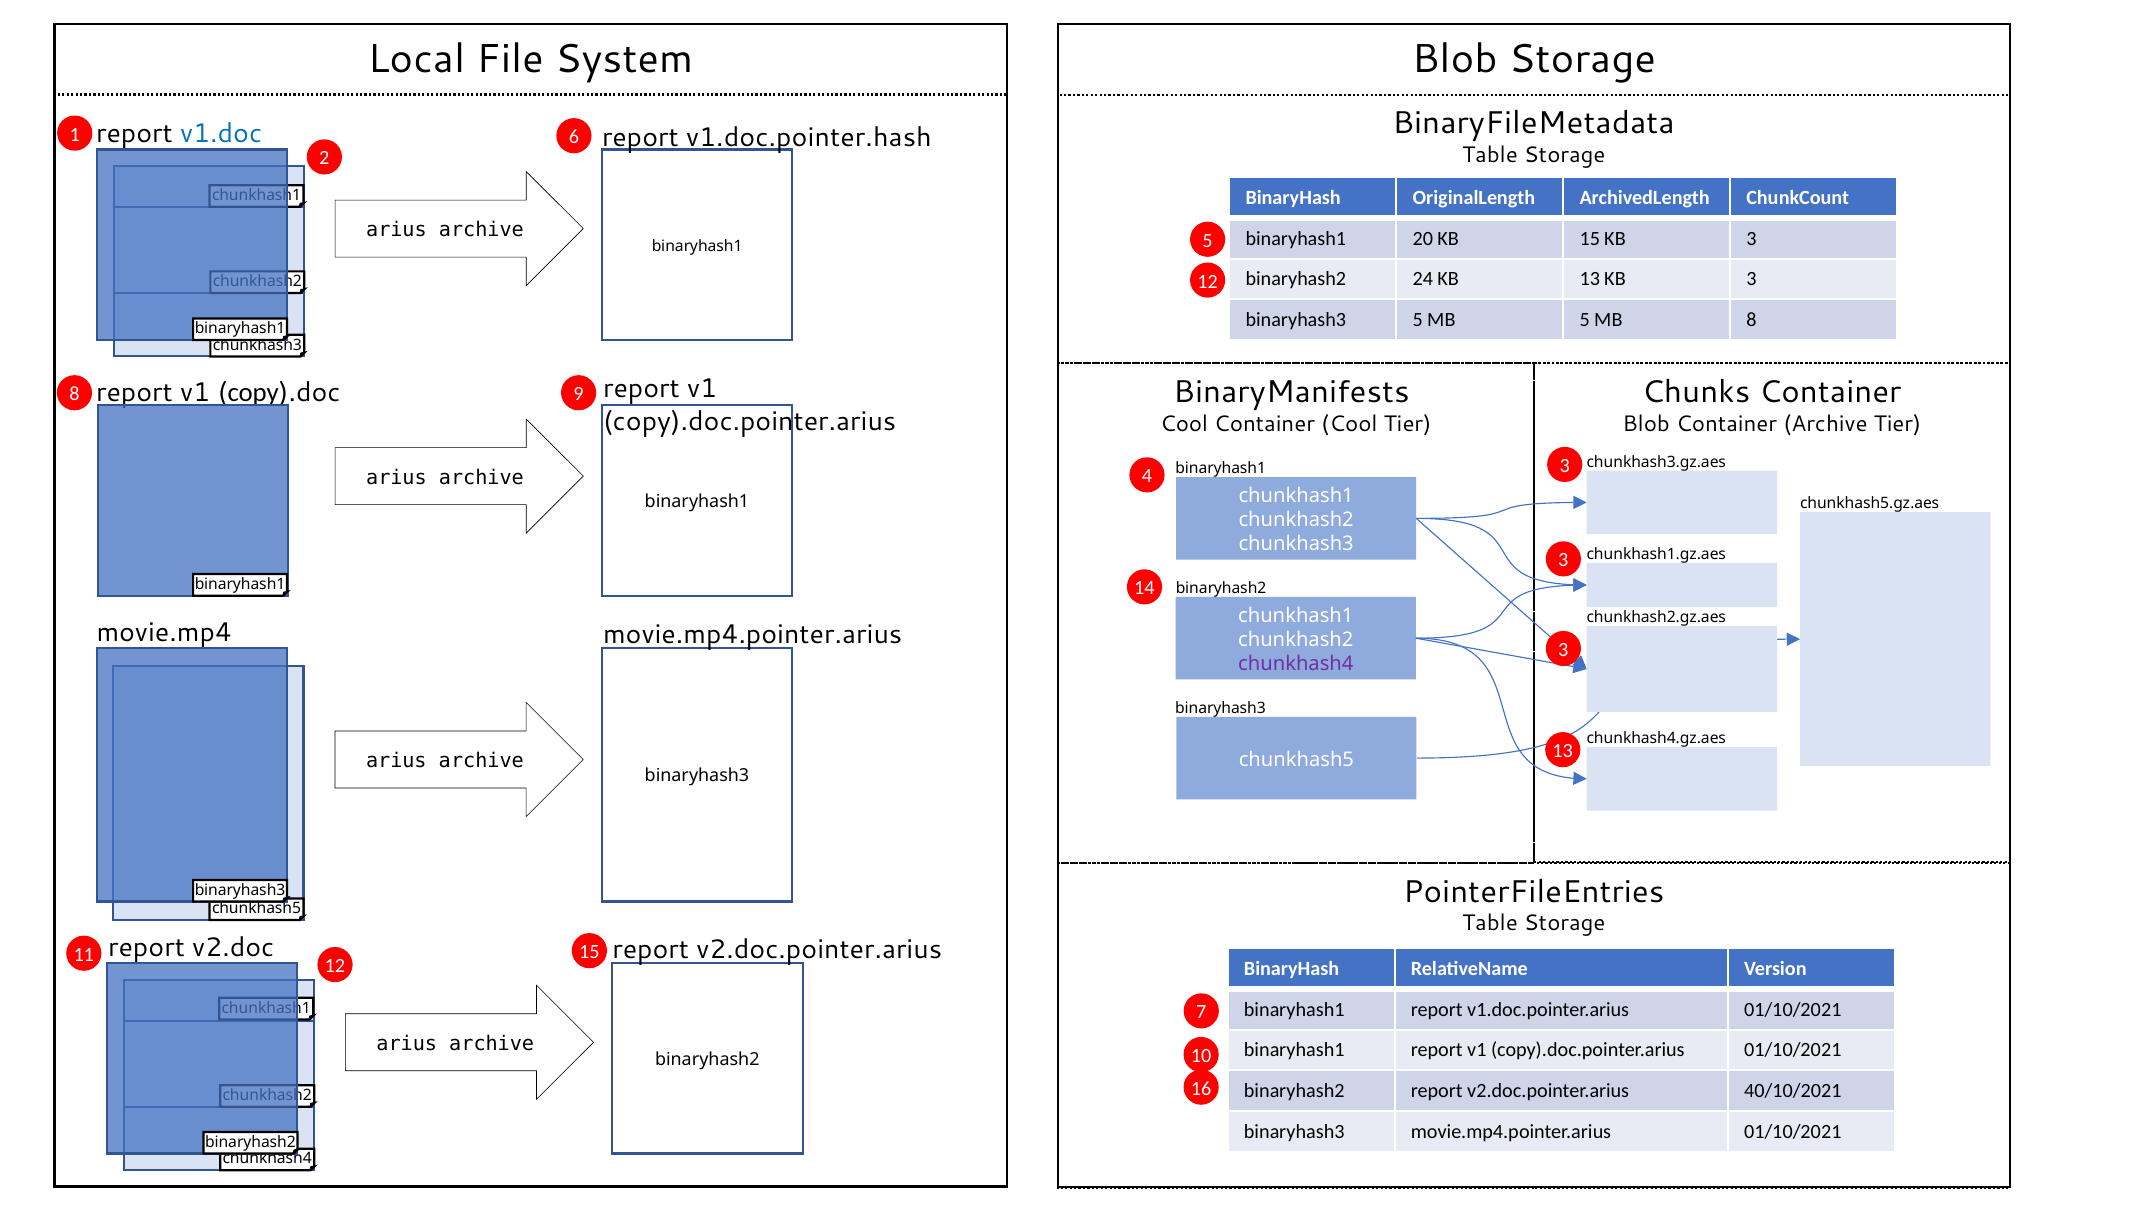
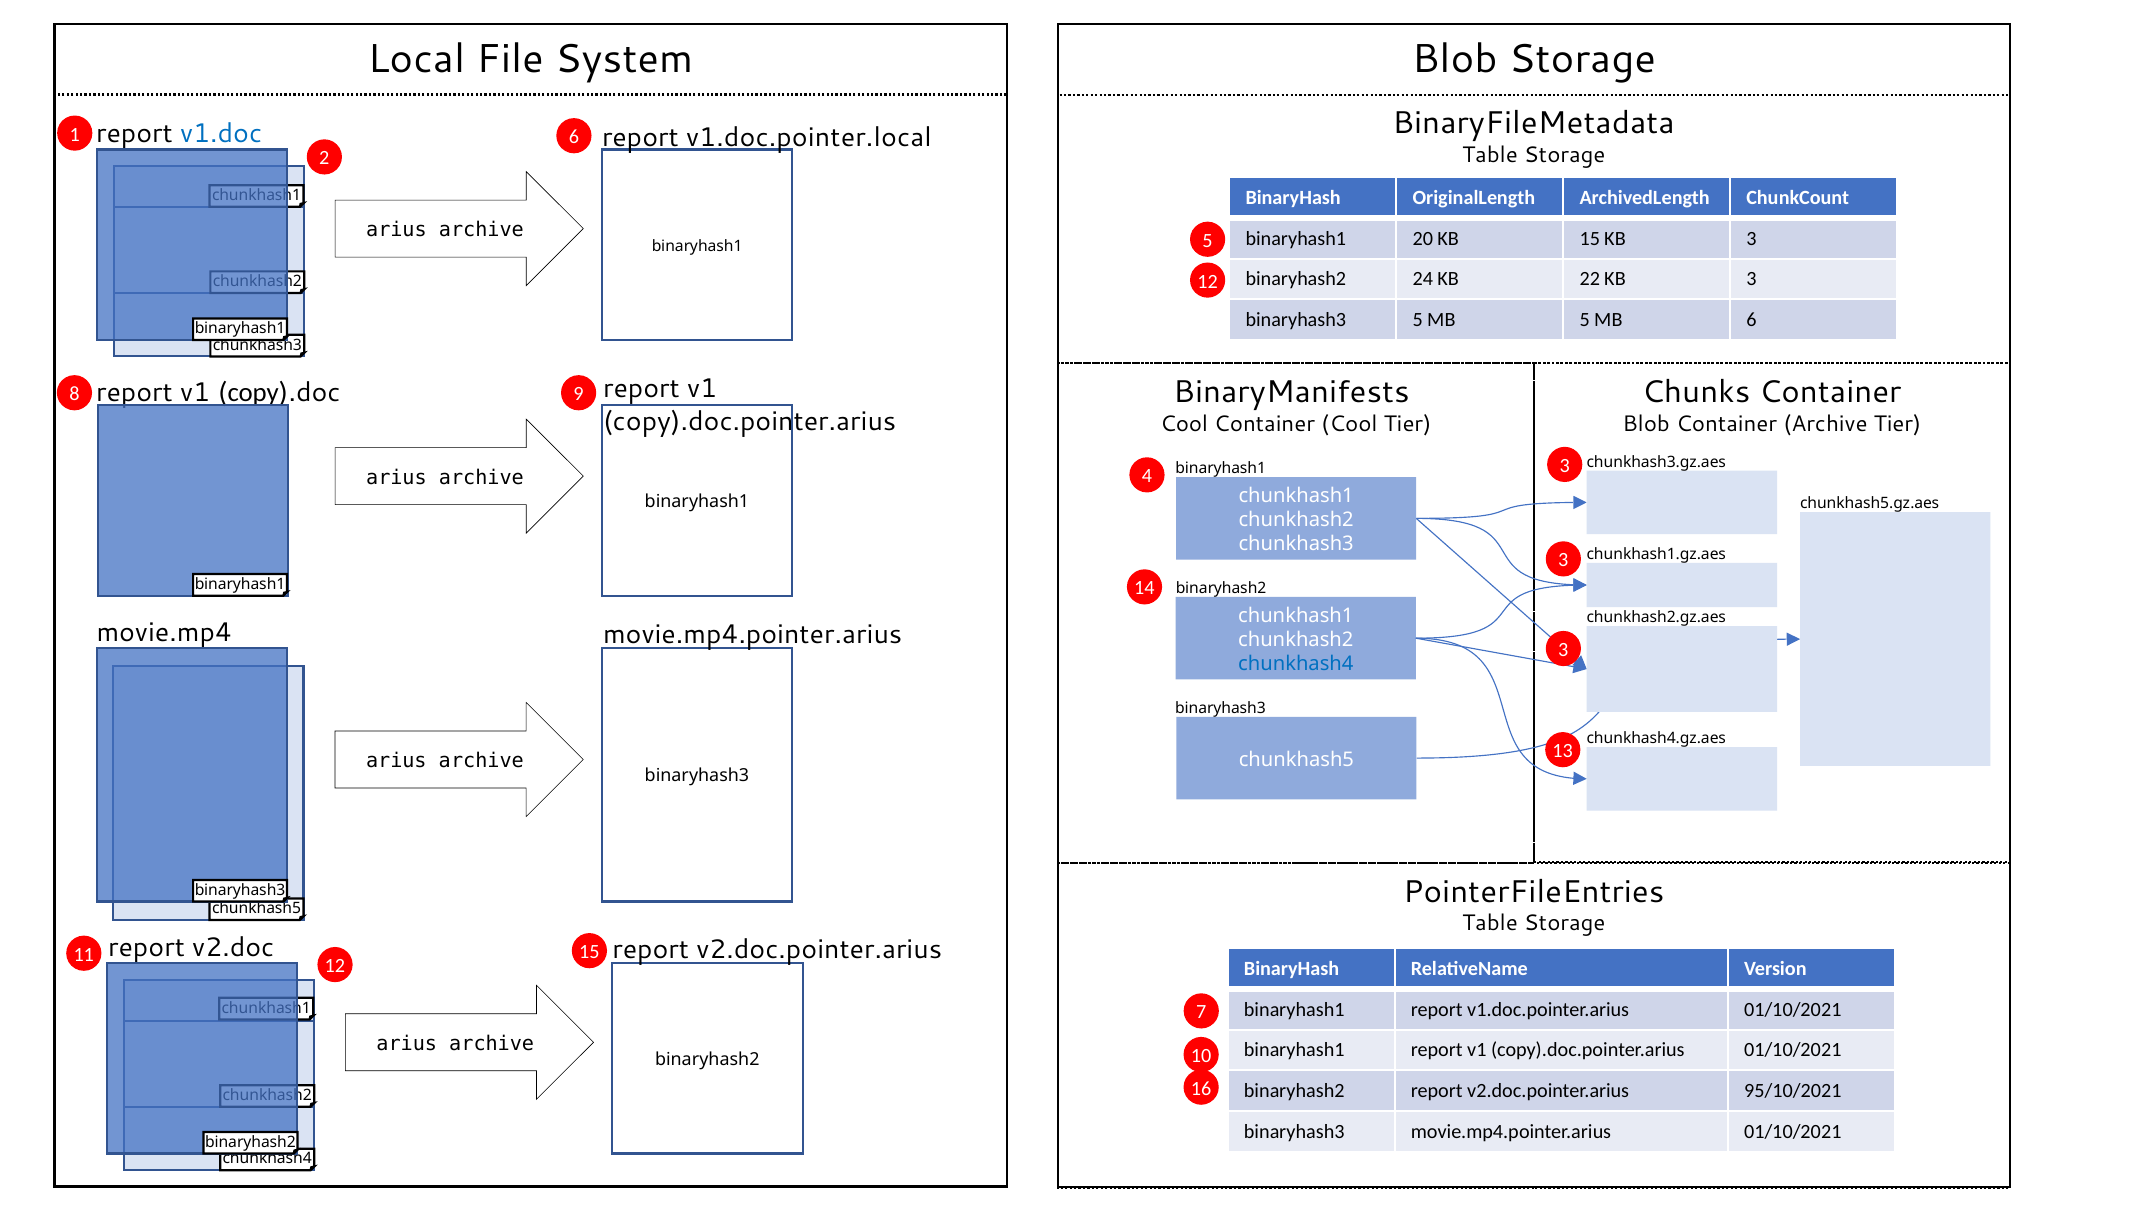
v1.doc.pointer.hash: v1.doc.pointer.hash -> v1.doc.pointer.local
KB 13: 13 -> 22
MB 8: 8 -> 6
chunkhash4 at (1296, 664) colour: purple -> blue
40/10/2021: 40/10/2021 -> 95/10/2021
